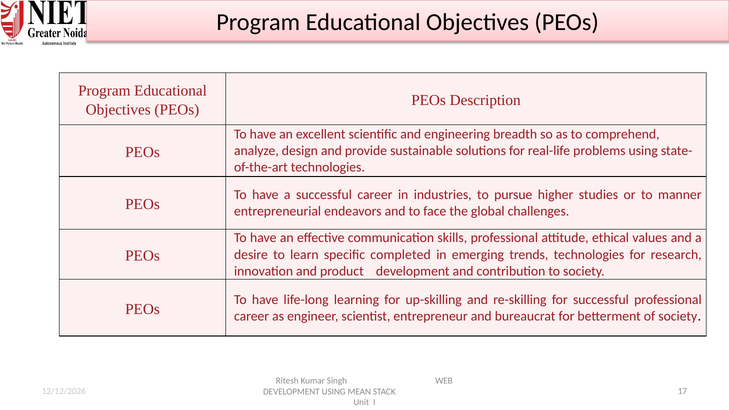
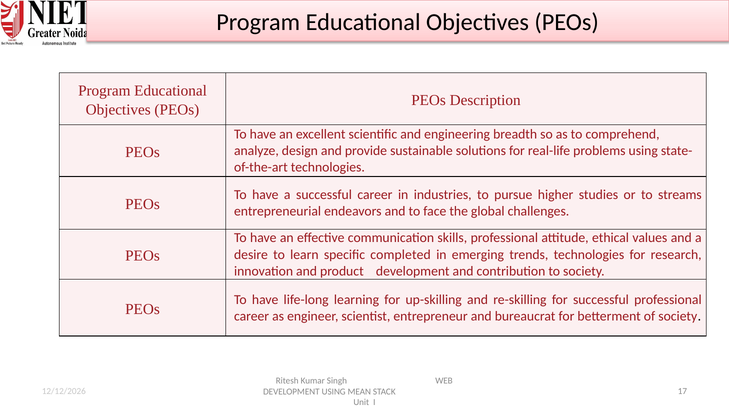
manner: manner -> streams
